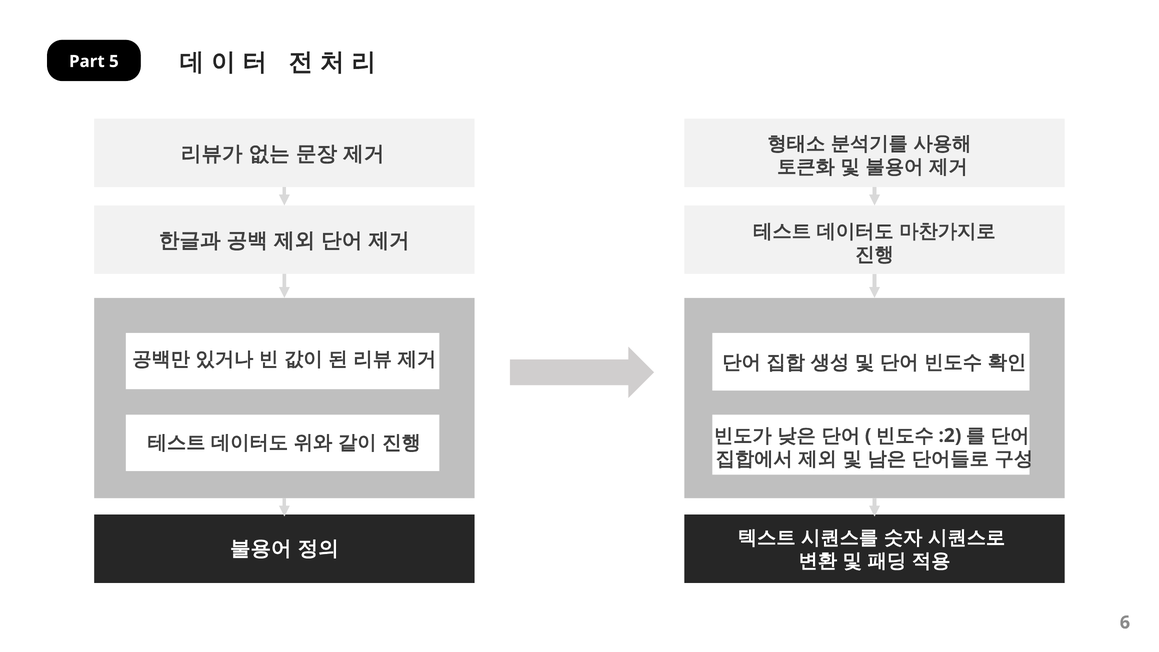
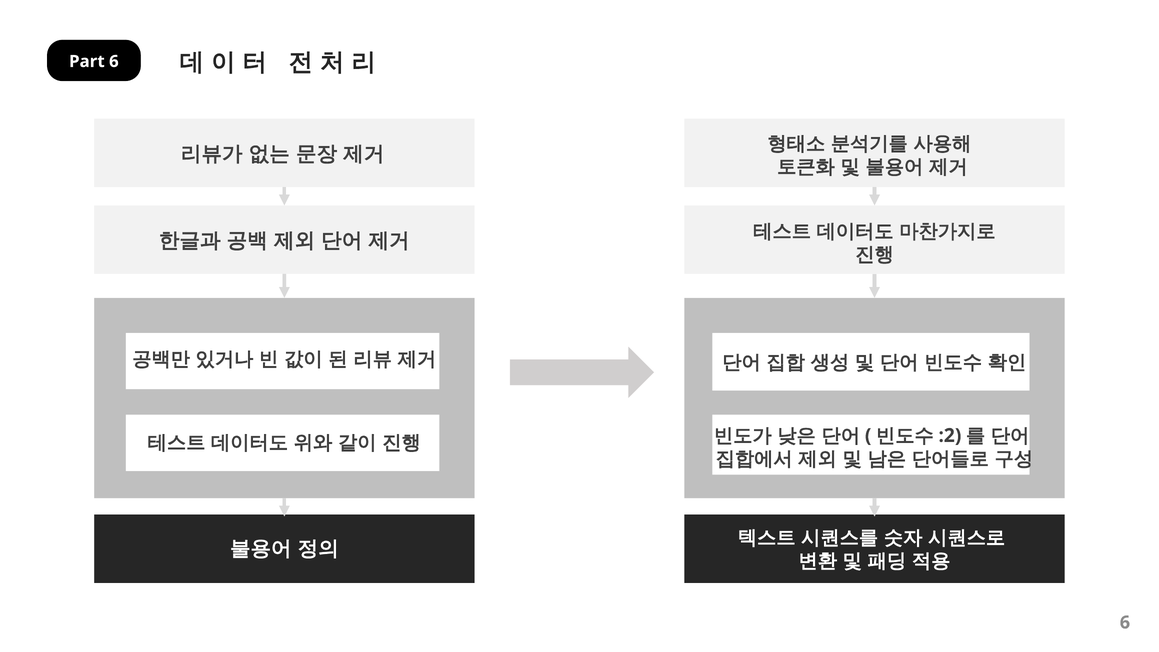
Part 5: 5 -> 6
